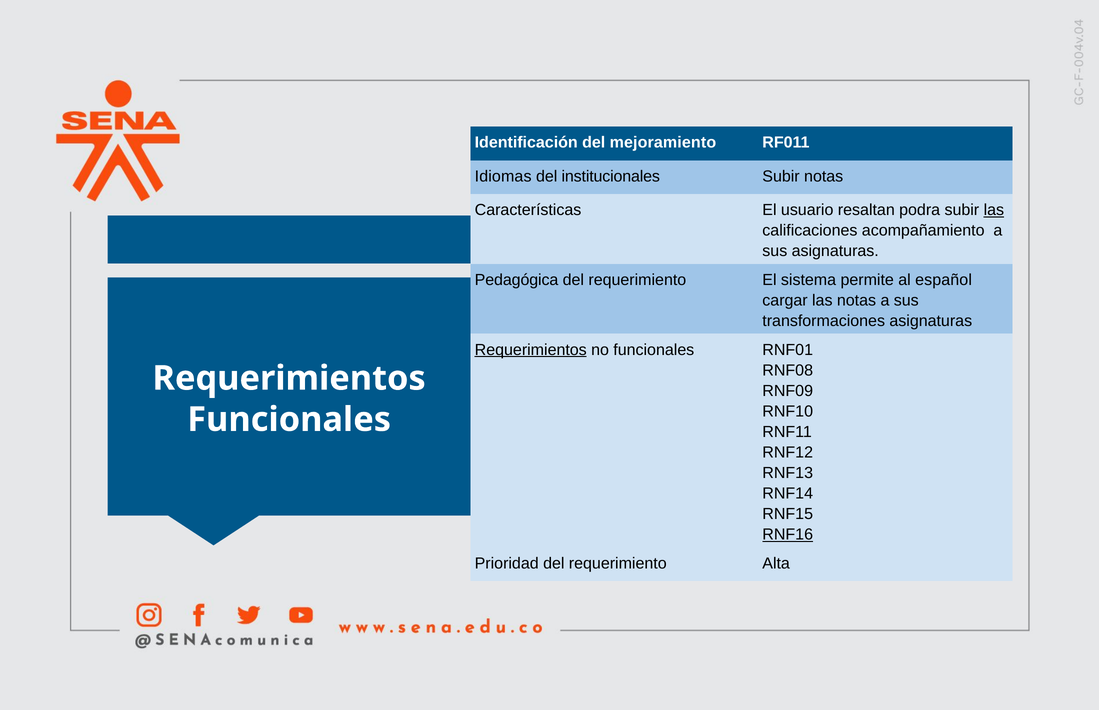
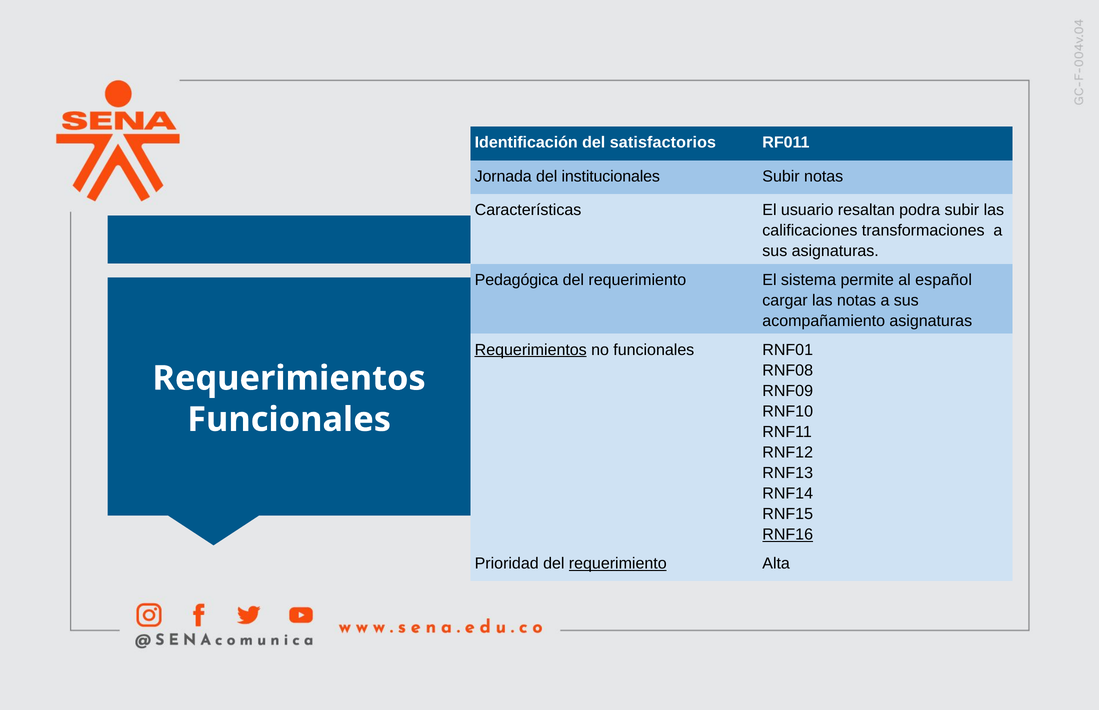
mejoramiento: mejoramiento -> satisfactorios
Idiomas: Idiomas -> Jornada
las at (994, 210) underline: present -> none
acompañamiento: acompañamiento -> transformaciones
transformaciones: transformaciones -> acompañamiento
requerimiento at (618, 563) underline: none -> present
